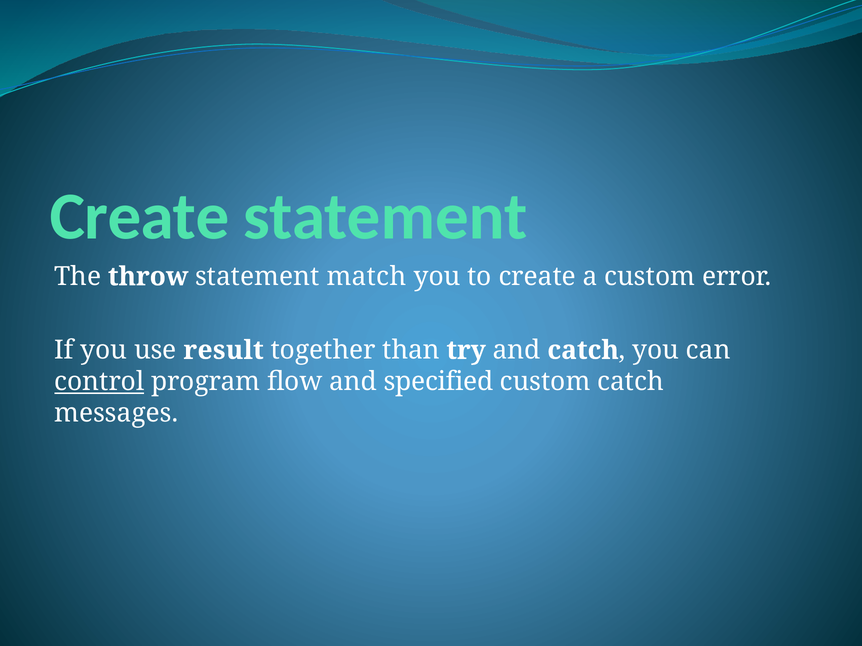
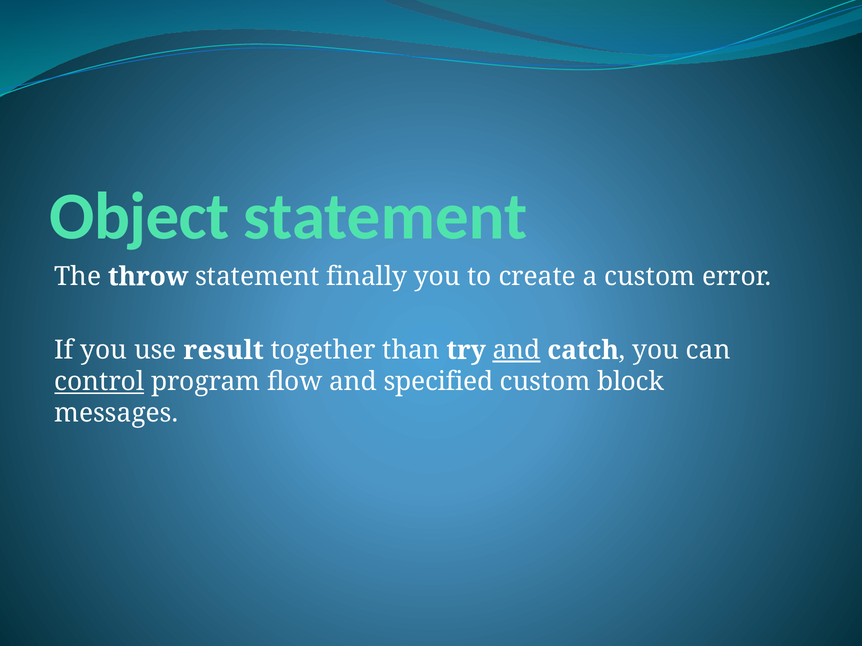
Create at (139, 217): Create -> Object
match: match -> finally
and at (517, 350) underline: none -> present
custom catch: catch -> block
